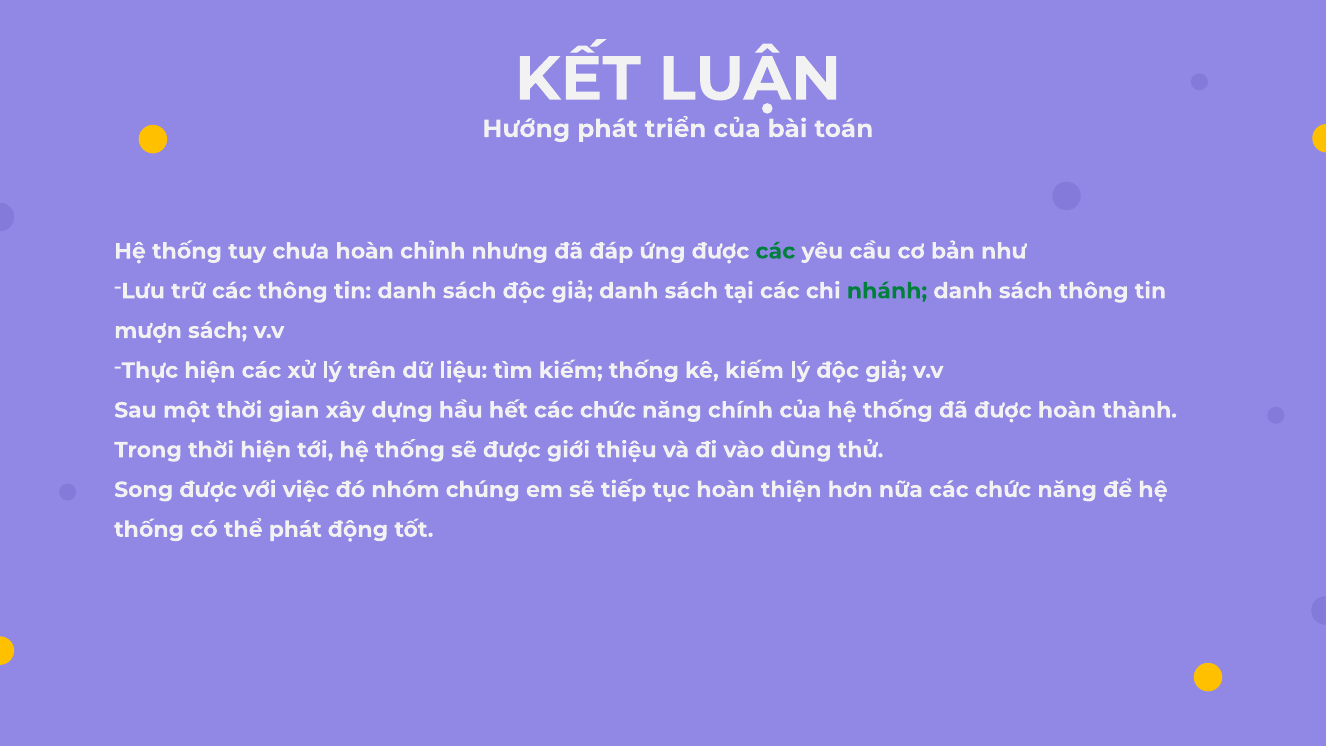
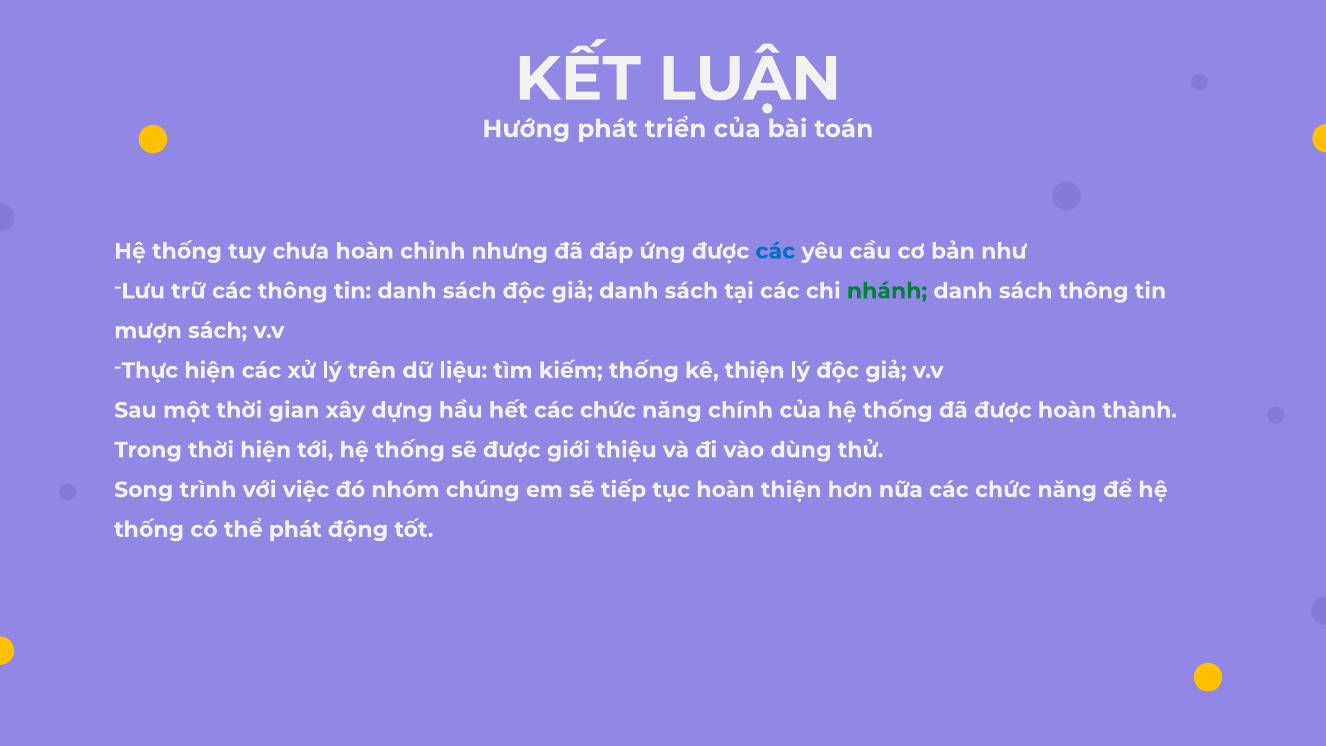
các at (775, 251) colour: green -> blue
kê kiếm: kiếm -> thiện
Song được: được -> trình
